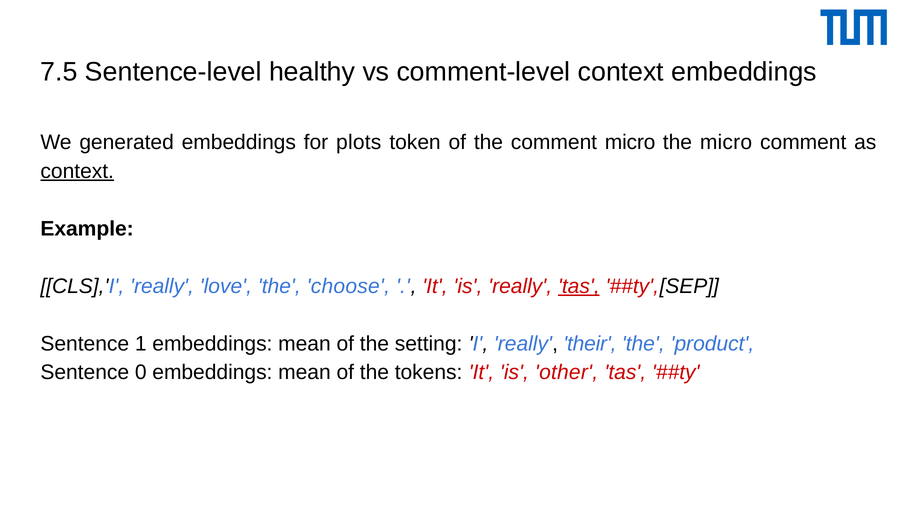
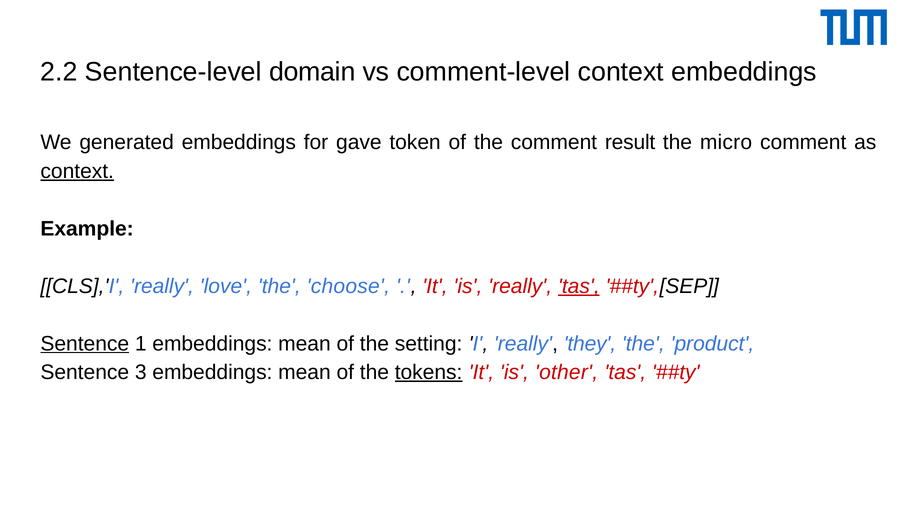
7.5: 7.5 -> 2.2
healthy: healthy -> domain
plots: plots -> gave
comment micro: micro -> result
Sentence at (85, 344) underline: none -> present
their: their -> they
0: 0 -> 3
tokens underline: none -> present
